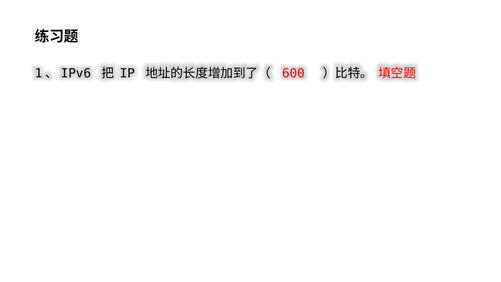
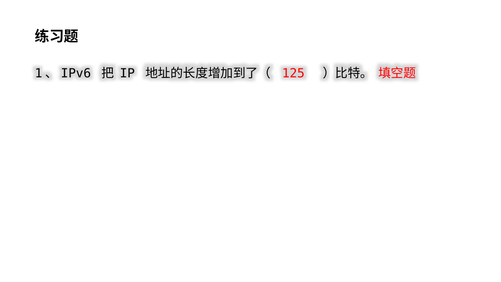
600: 600 -> 125
